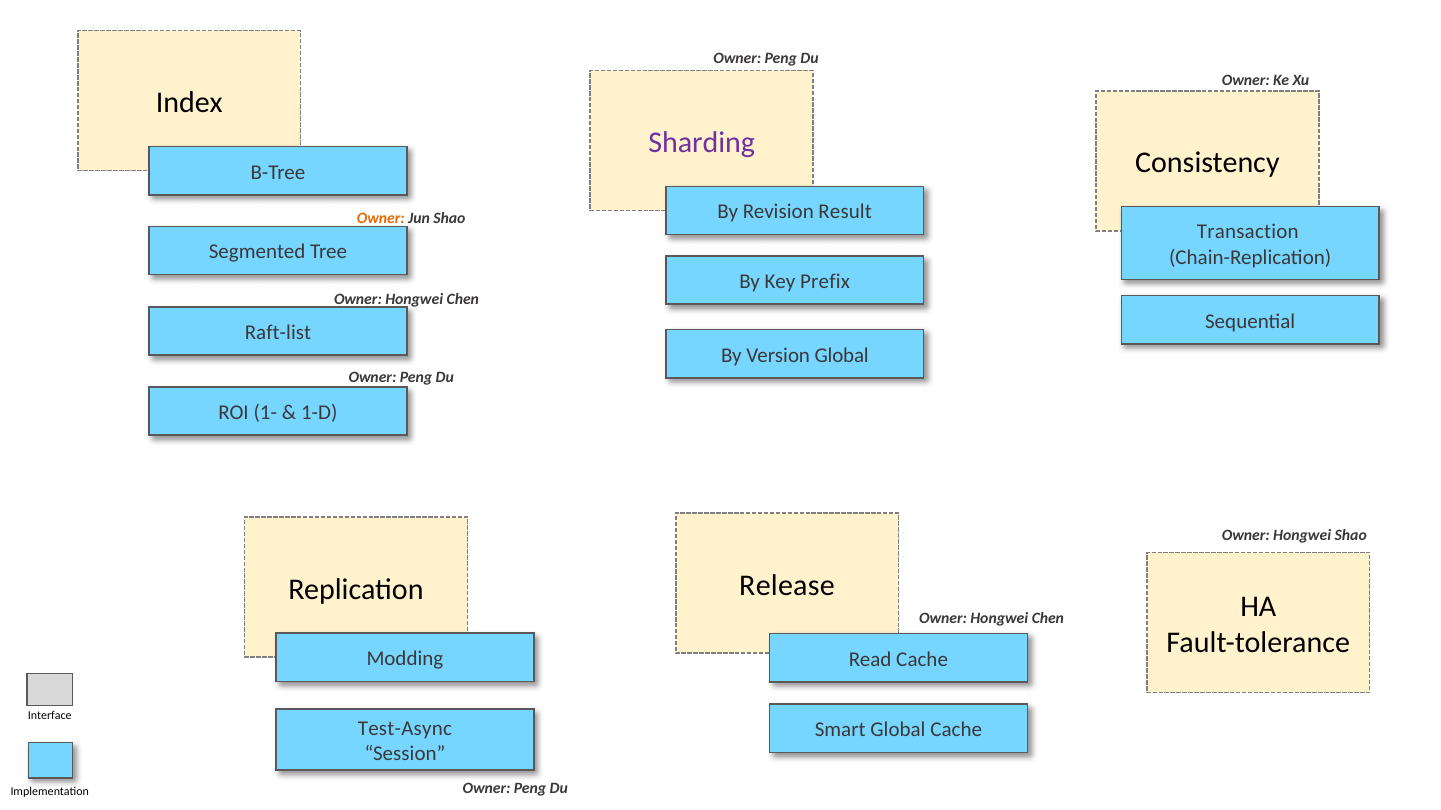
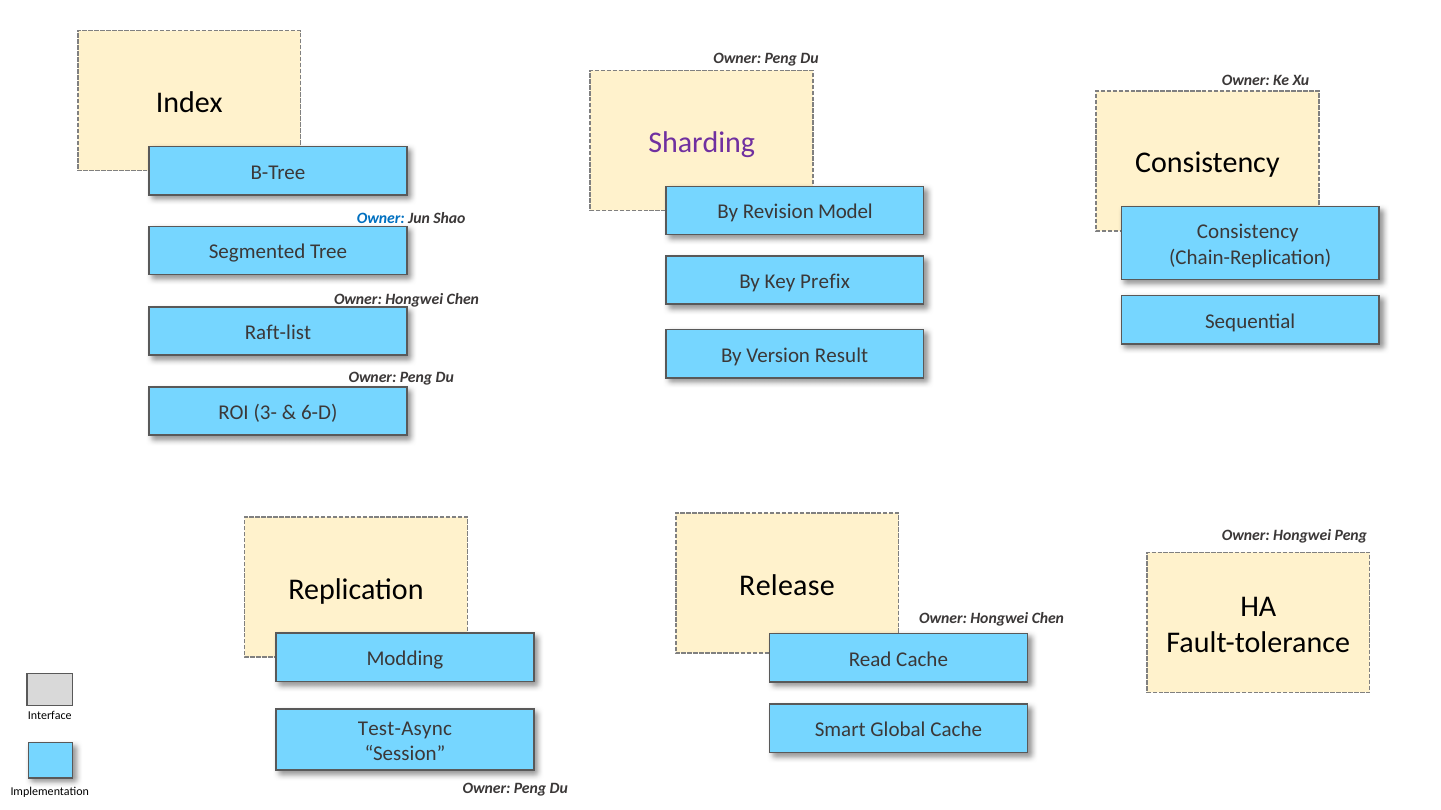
Result: Result -> Model
Owner at (381, 219) colour: orange -> blue
Transaction at (1248, 232): Transaction -> Consistency
Version Global: Global -> Result
1-: 1- -> 3-
1-D: 1-D -> 6-D
Hongwei Shao: Shao -> Peng
